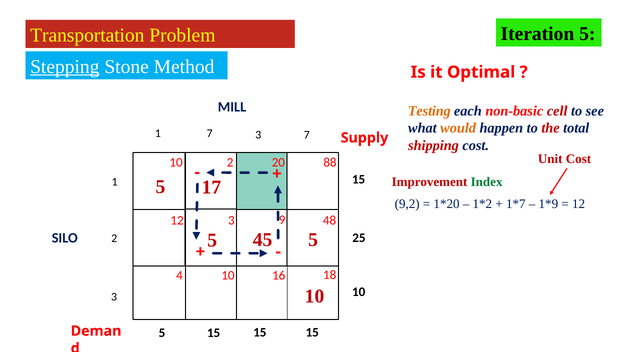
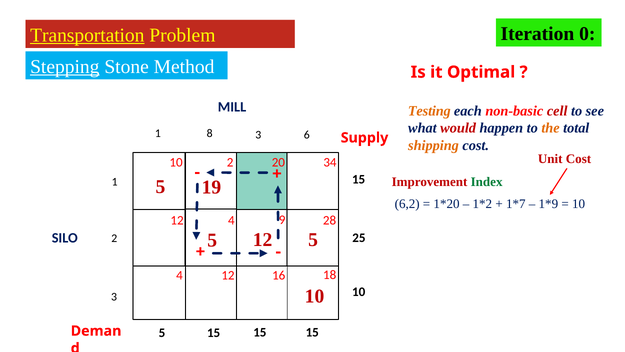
Iteration 5: 5 -> 0
Transportation underline: none -> present
would colour: orange -> red
the colour: red -> orange
1 7: 7 -> 8
3 7: 7 -> 6
shipping colour: red -> orange
88: 88 -> 34
17: 17 -> 19
9,2: 9,2 -> 6,2
12 at (579, 204): 12 -> 10
12 3: 3 -> 4
48: 48 -> 28
5 45: 45 -> 12
4 10: 10 -> 12
